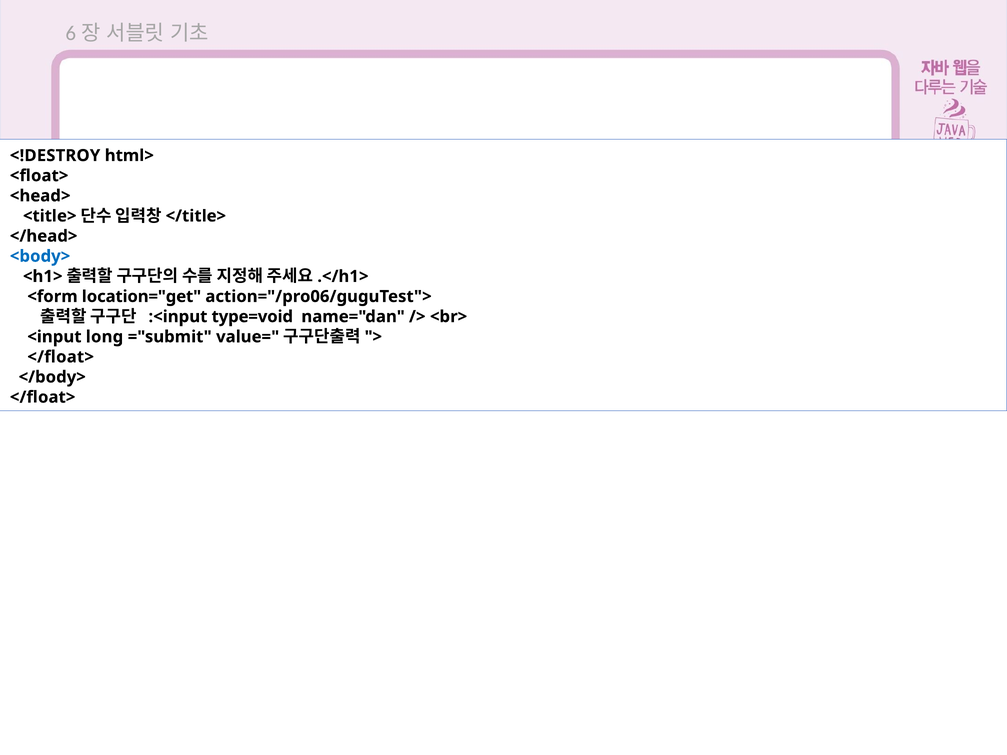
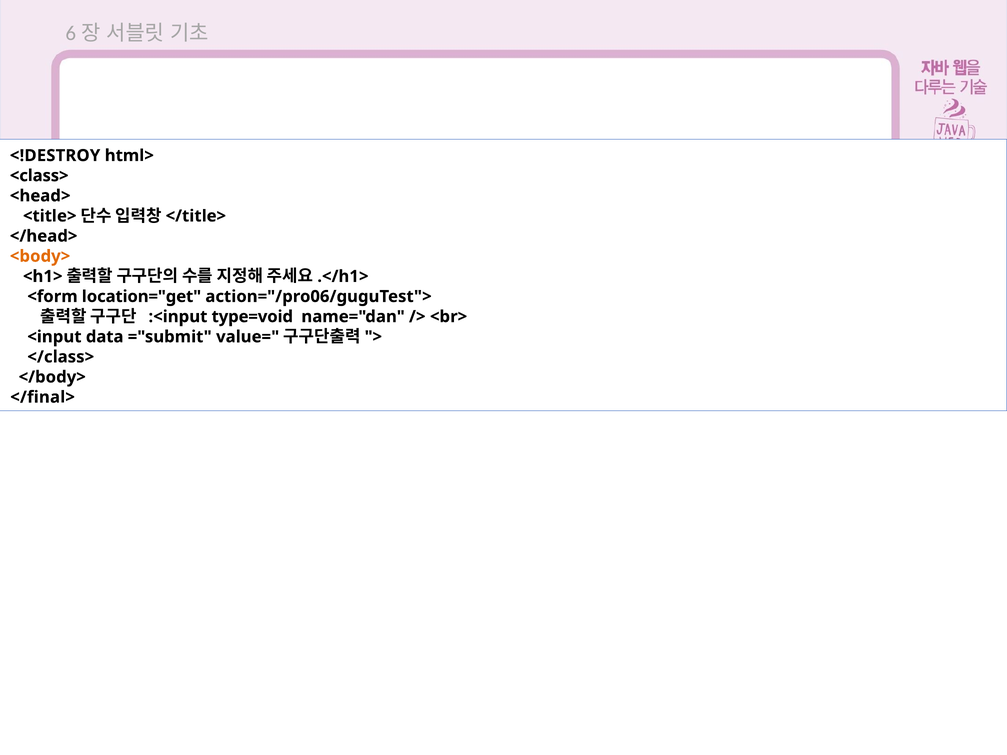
<float>: <float> -> <class>
<body> colour: blue -> orange
long: long -> data
</float> at (61, 357): </float> -> </class>
</float> at (43, 397): </float> -> </final>
